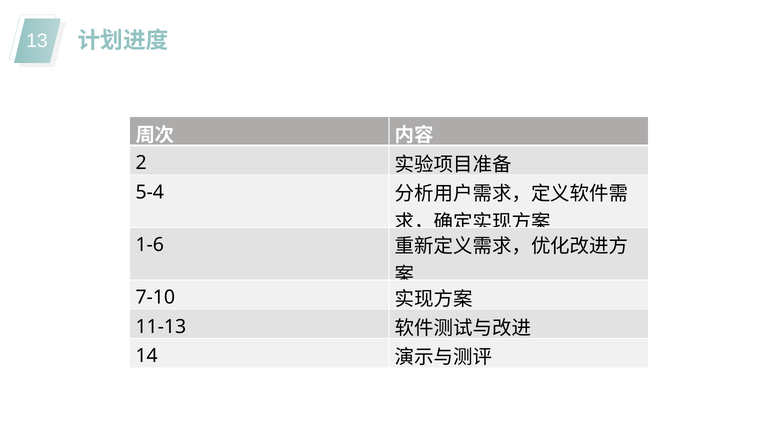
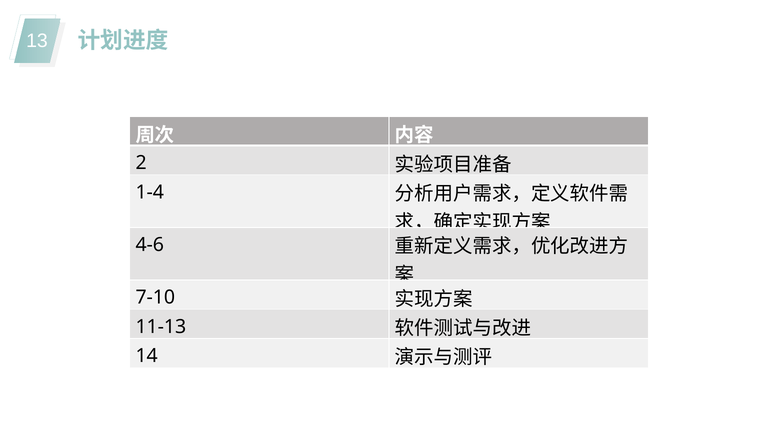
5-4: 5-4 -> 1-4
1-6: 1-6 -> 4-6
